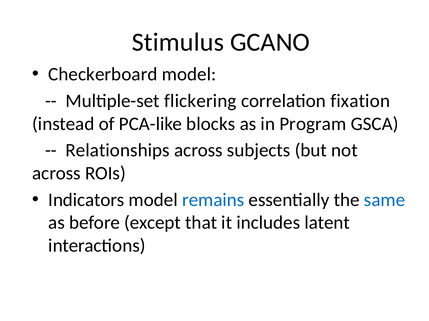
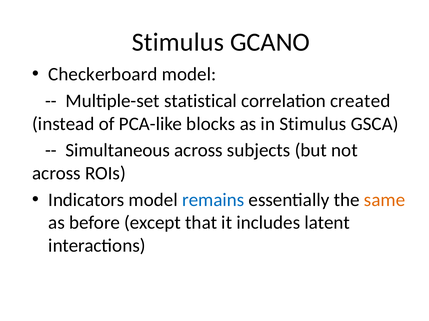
flickering: flickering -> statistical
fixation: fixation -> created
in Program: Program -> Stimulus
Relationships: Relationships -> Simultaneous
same colour: blue -> orange
